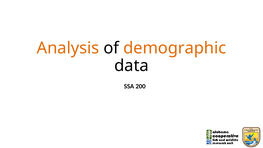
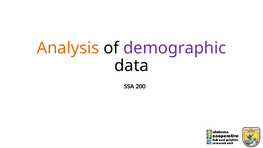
demographic colour: orange -> purple
